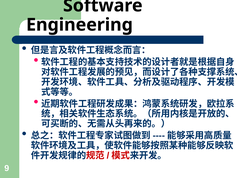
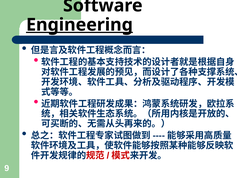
Engineering underline: none -> present
